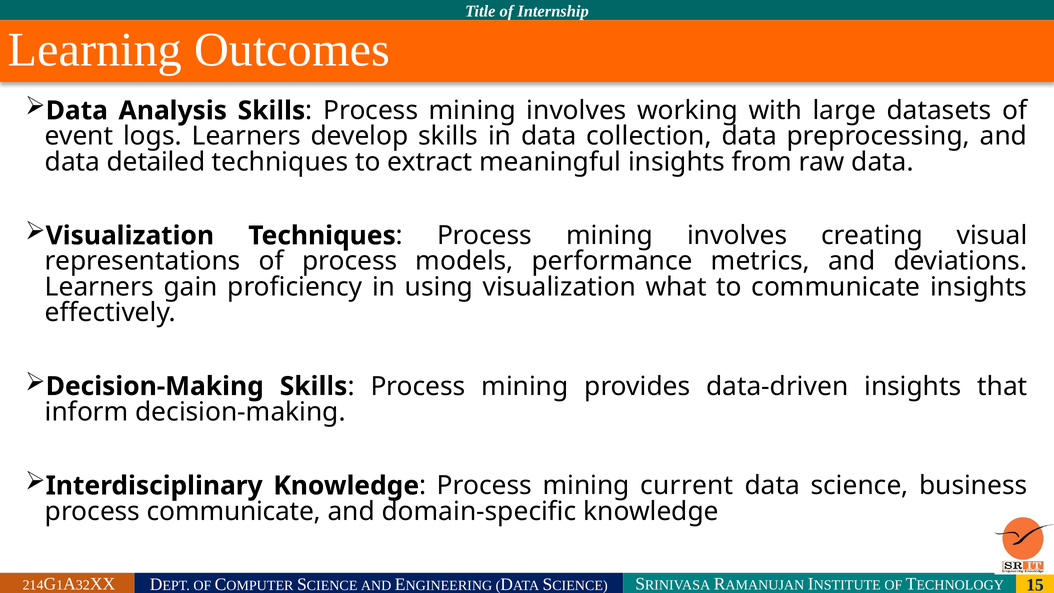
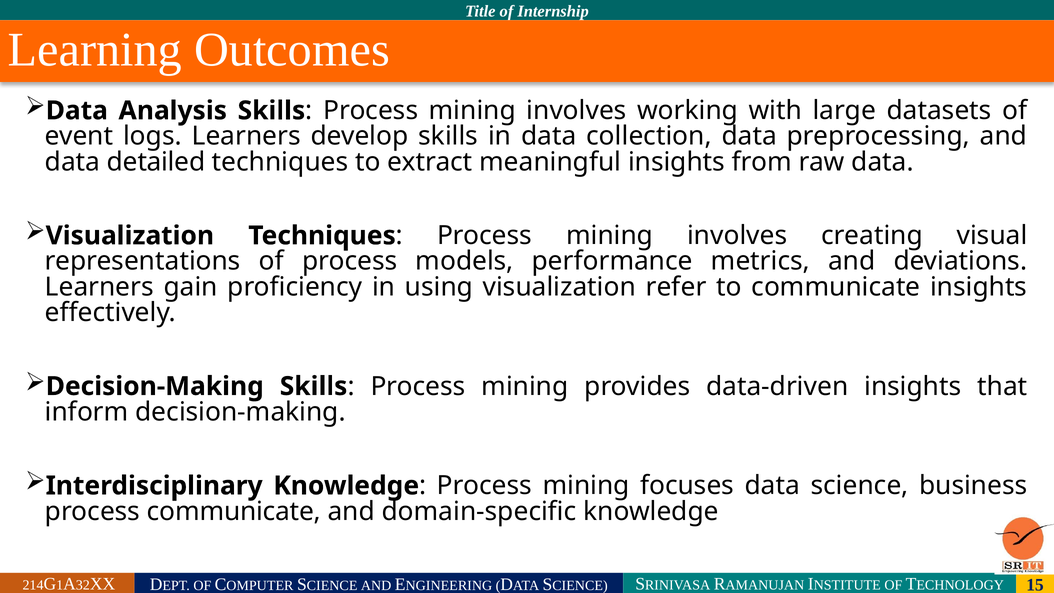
what: what -> refer
current: current -> focuses
